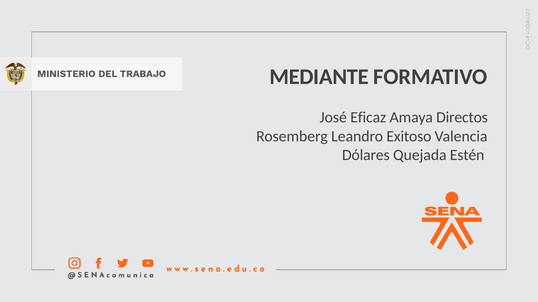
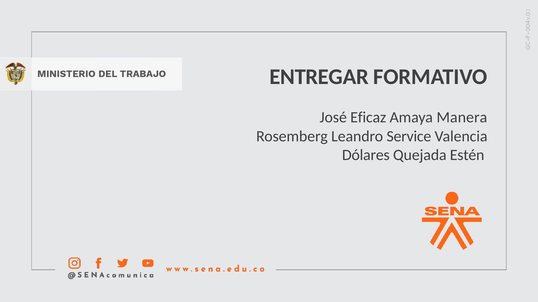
MEDIANTE: MEDIANTE -> ENTREGAR
Directos: Directos -> Manera
Exitoso: Exitoso -> Service
